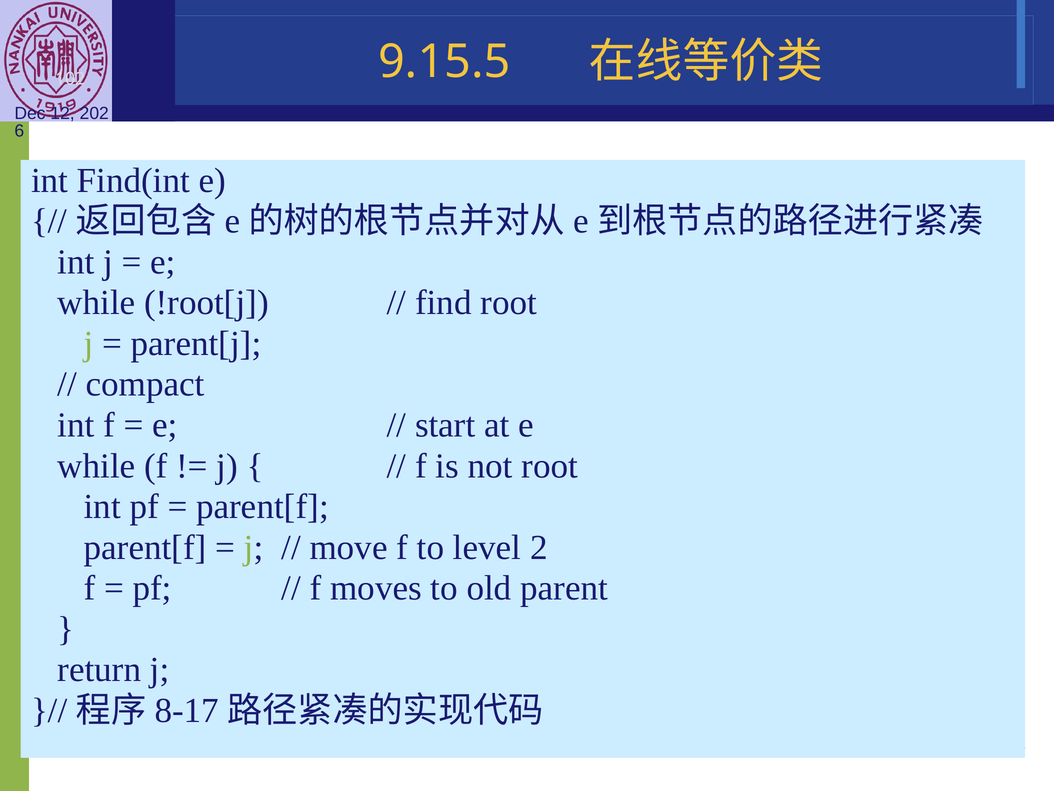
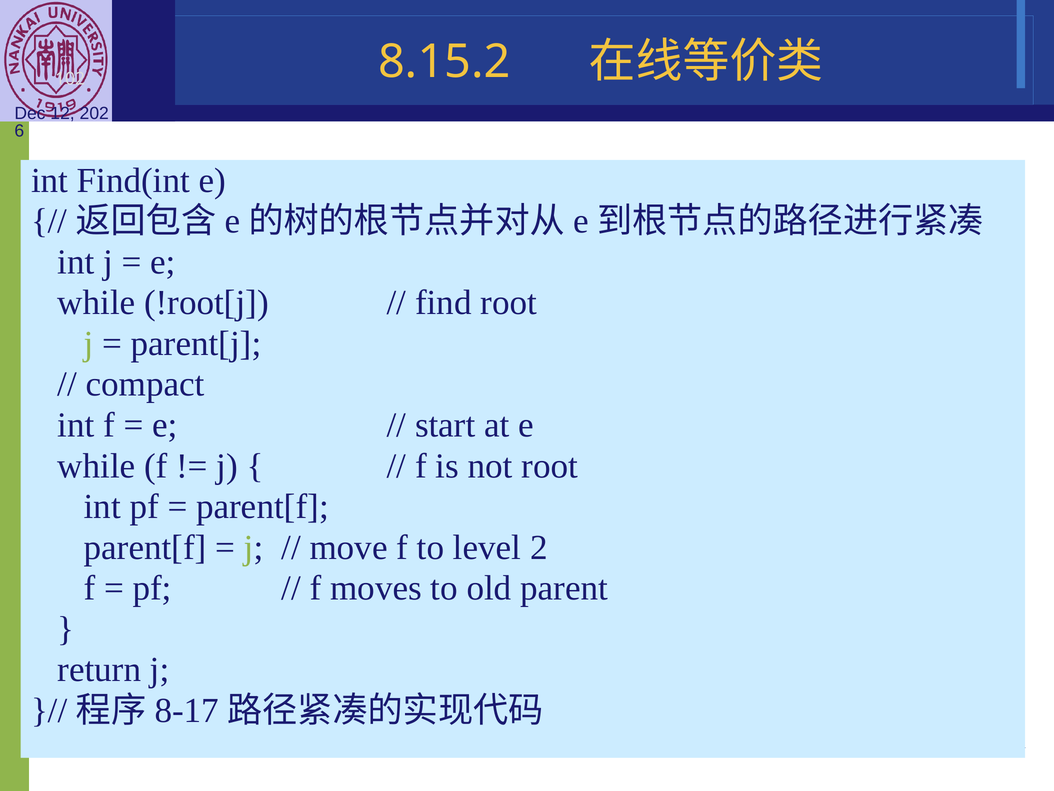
9.15.5: 9.15.5 -> 8.15.2
